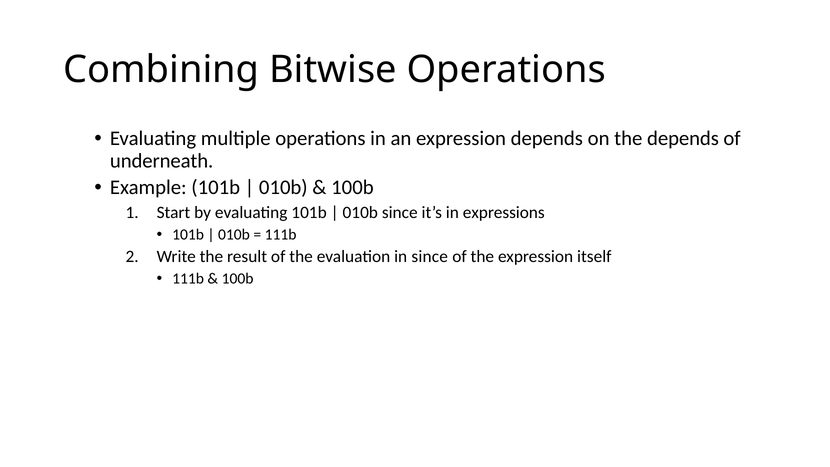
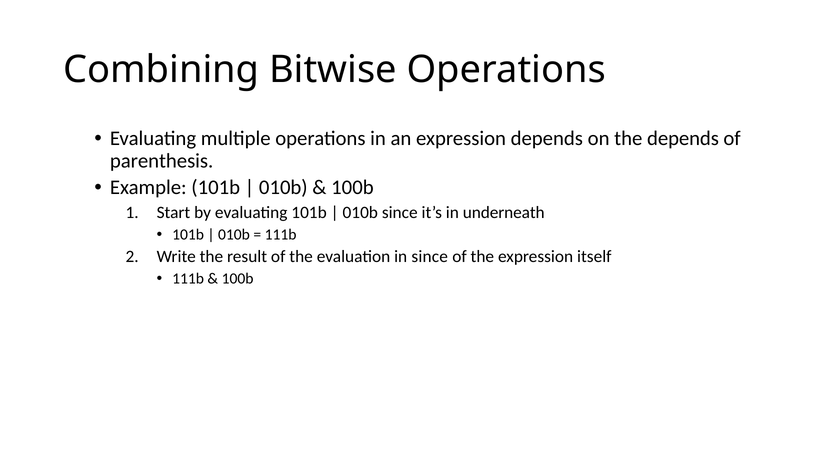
underneath: underneath -> parenthesis
expressions: expressions -> underneath
